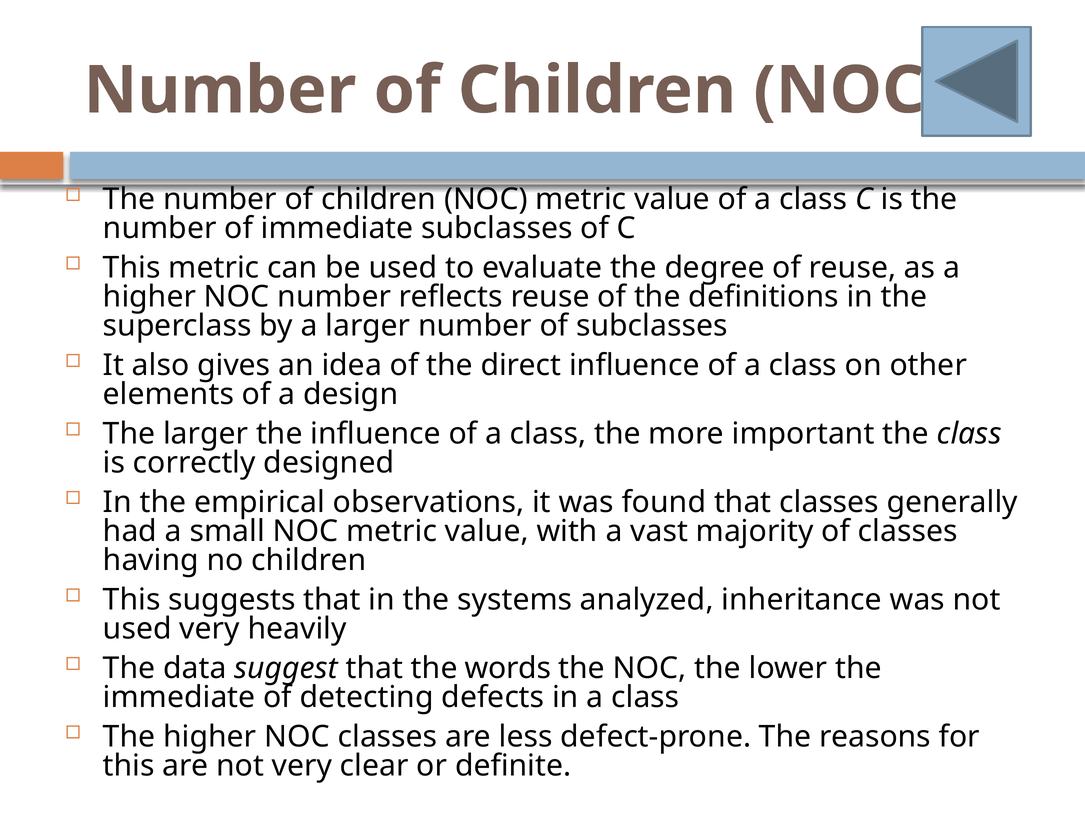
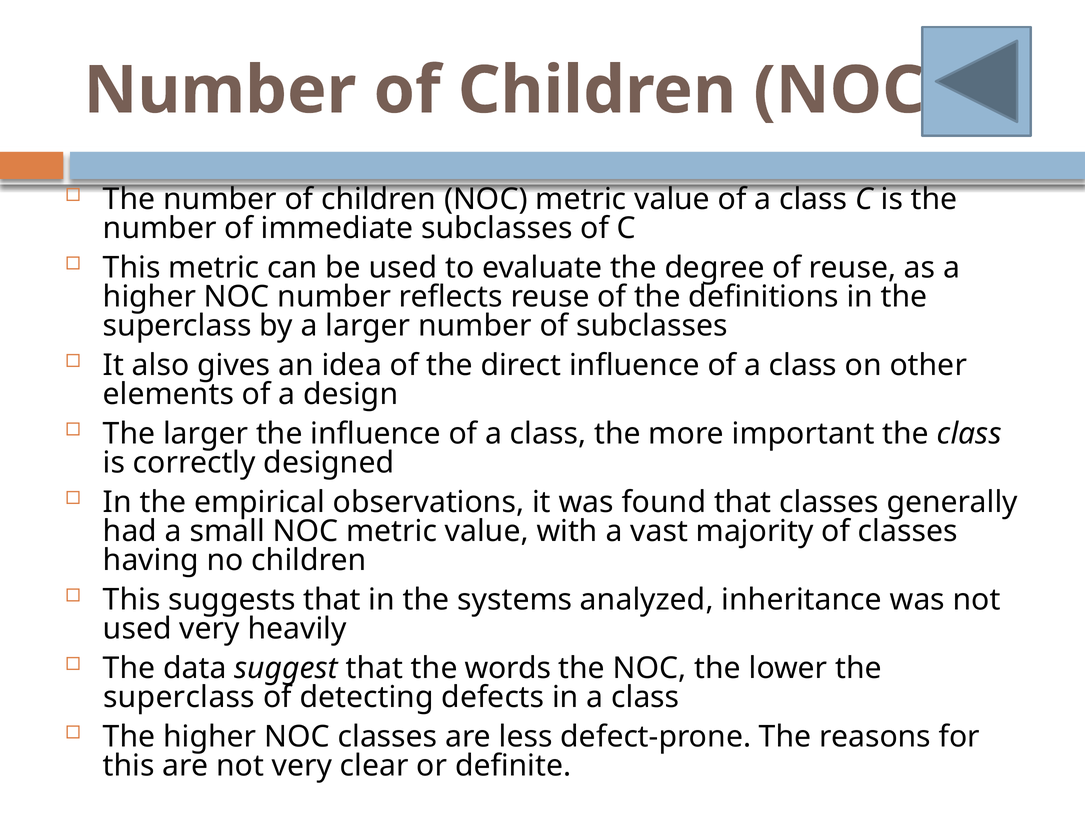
immediate at (179, 697): immediate -> superclass
